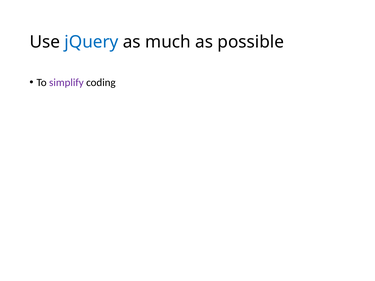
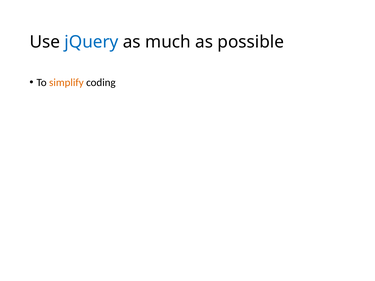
simplify colour: purple -> orange
